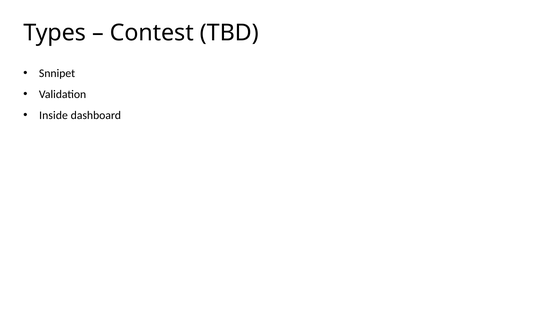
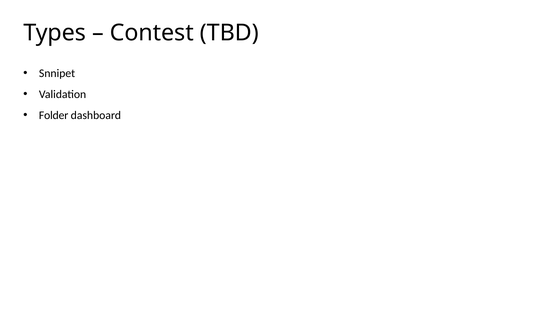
Inside: Inside -> Folder
